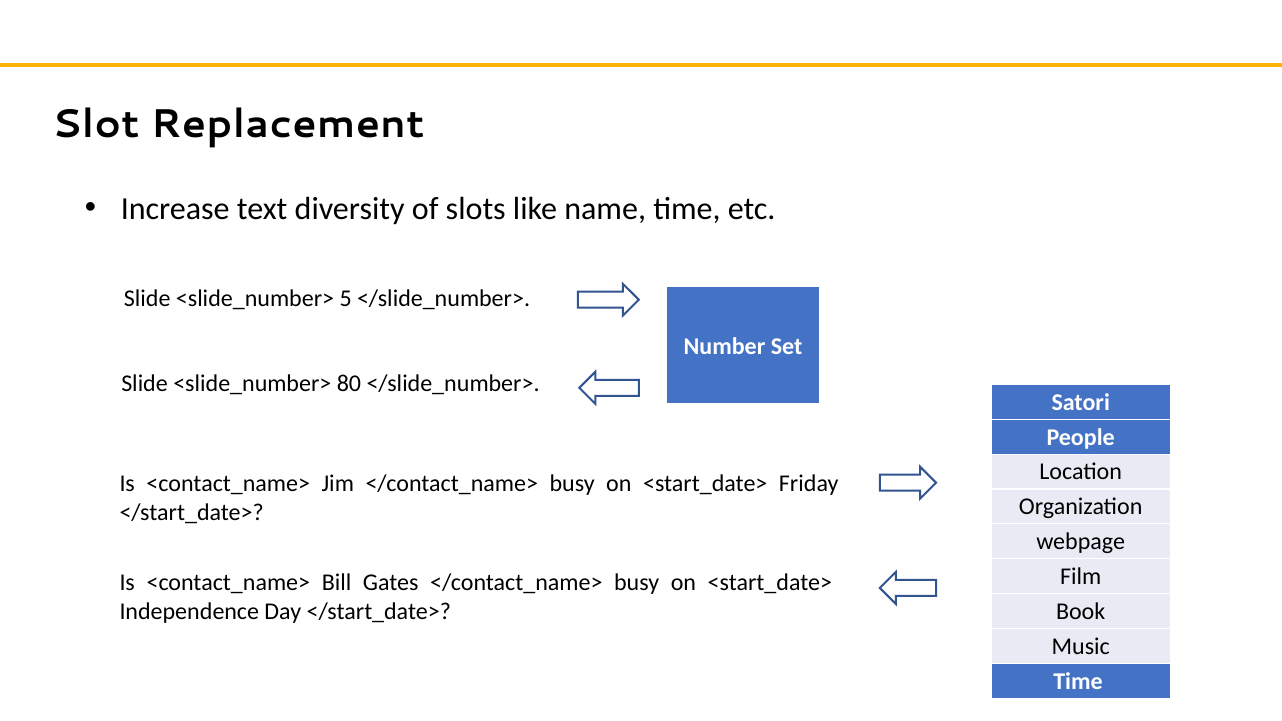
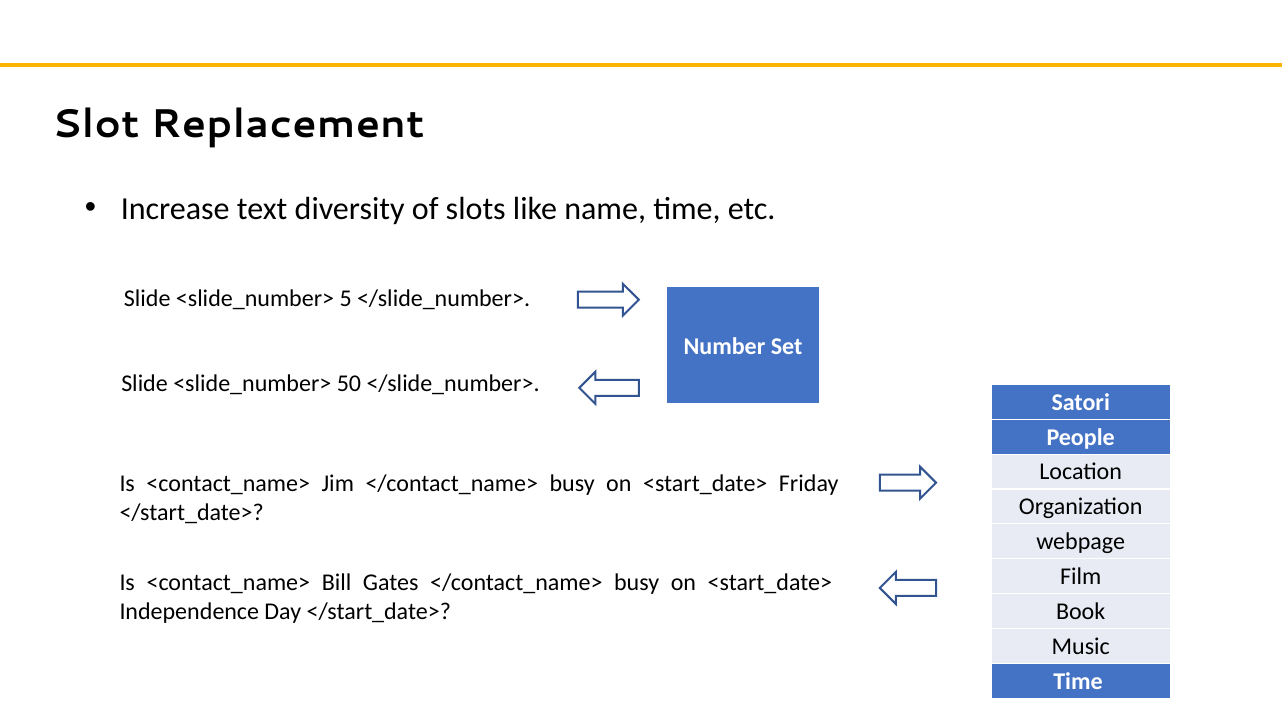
80: 80 -> 50
